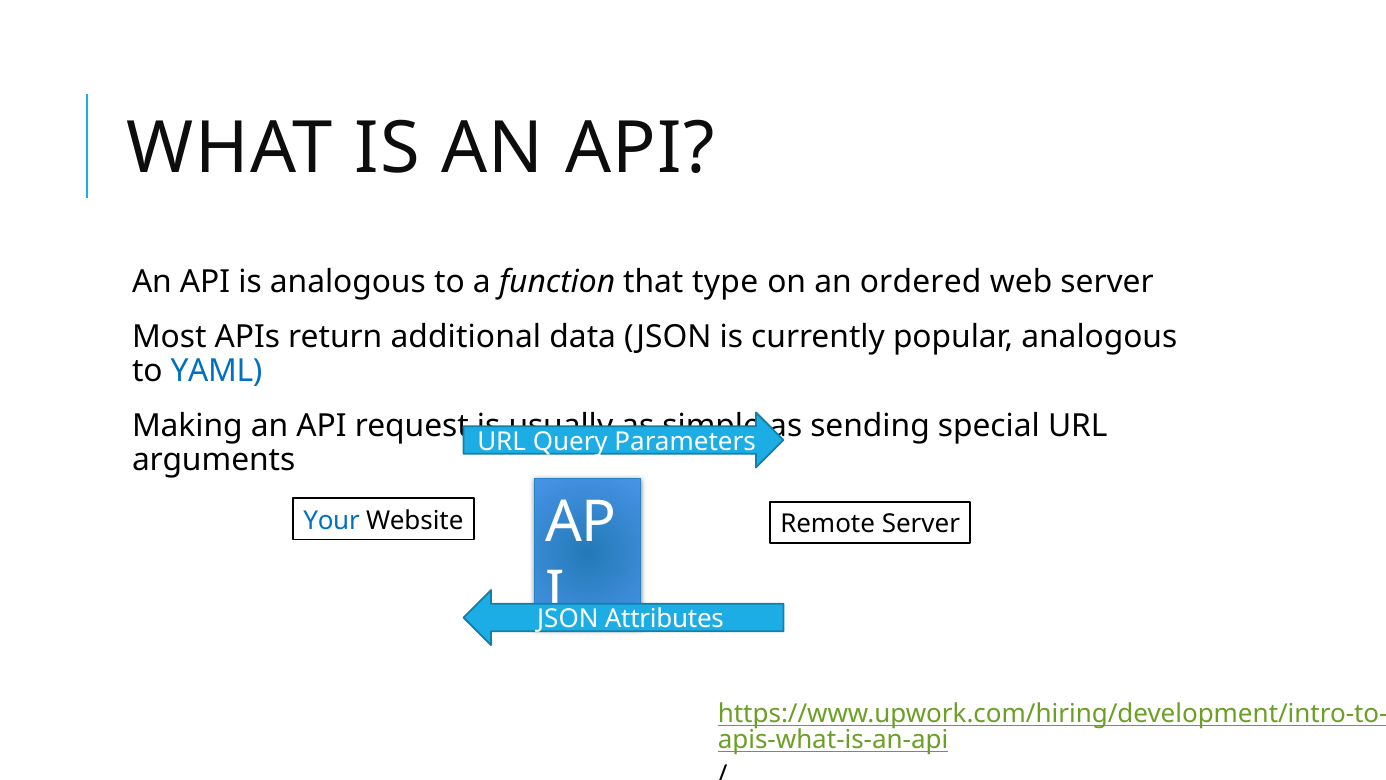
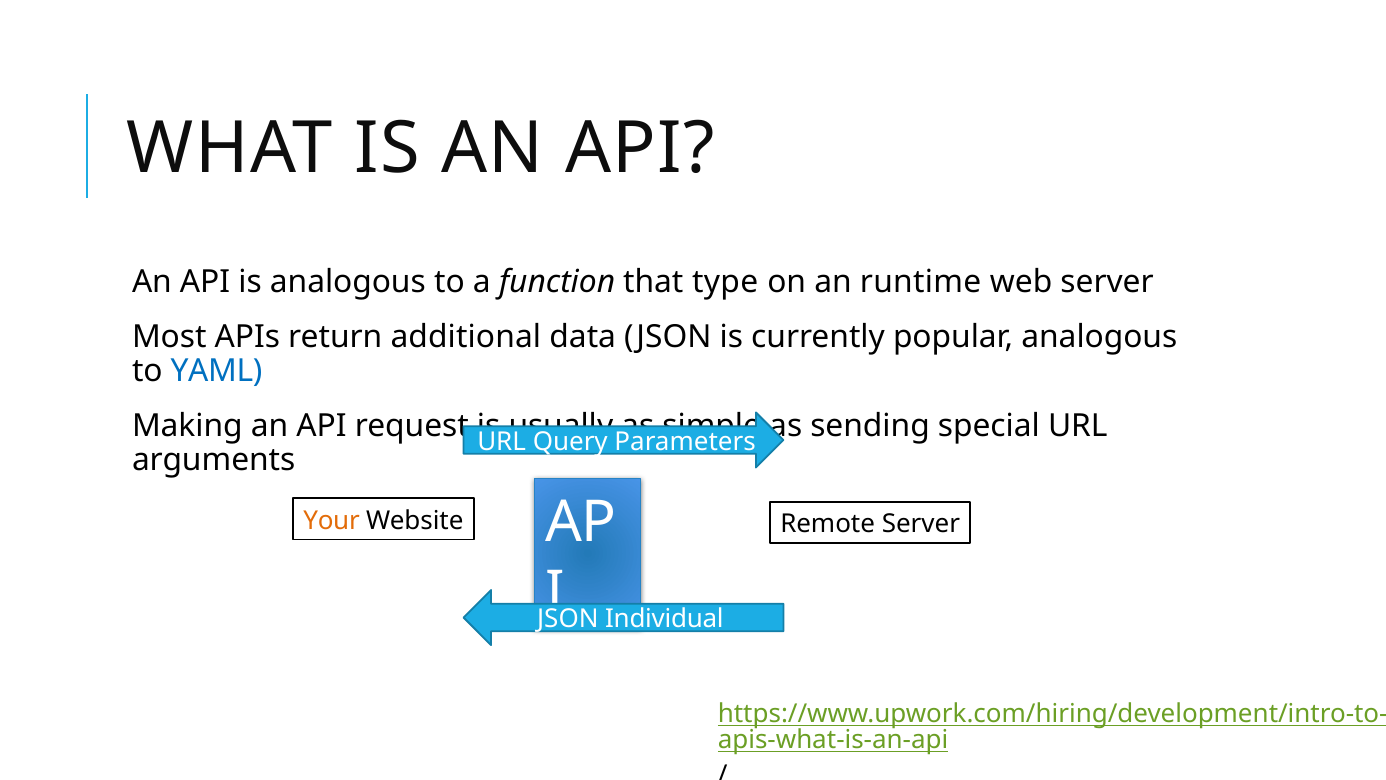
ordered: ordered -> runtime
Your colour: blue -> orange
Attributes: Attributes -> Individual
